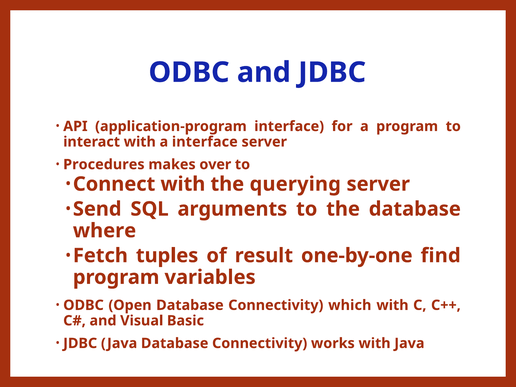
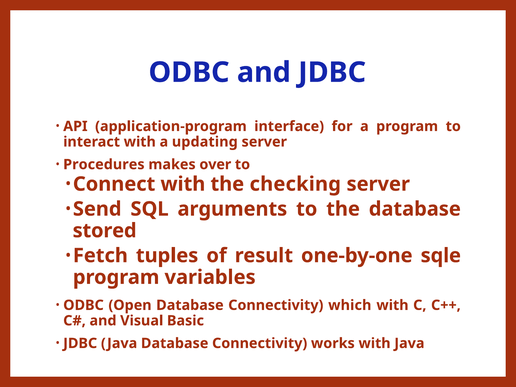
a interface: interface -> updating
querying: querying -> checking
where: where -> stored
find: find -> sqle
